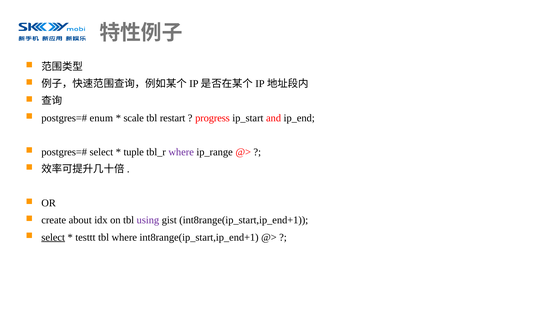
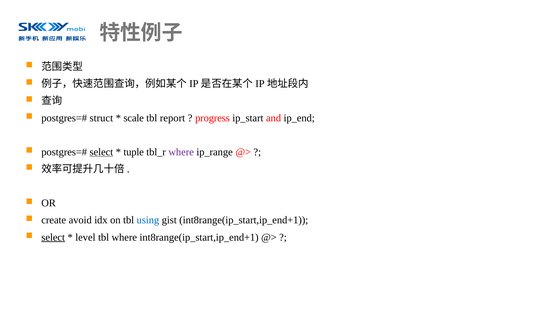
enum: enum -> struct
restart: restart -> report
select at (101, 152) underline: none -> present
about: about -> avoid
using colour: purple -> blue
testtt: testtt -> level
